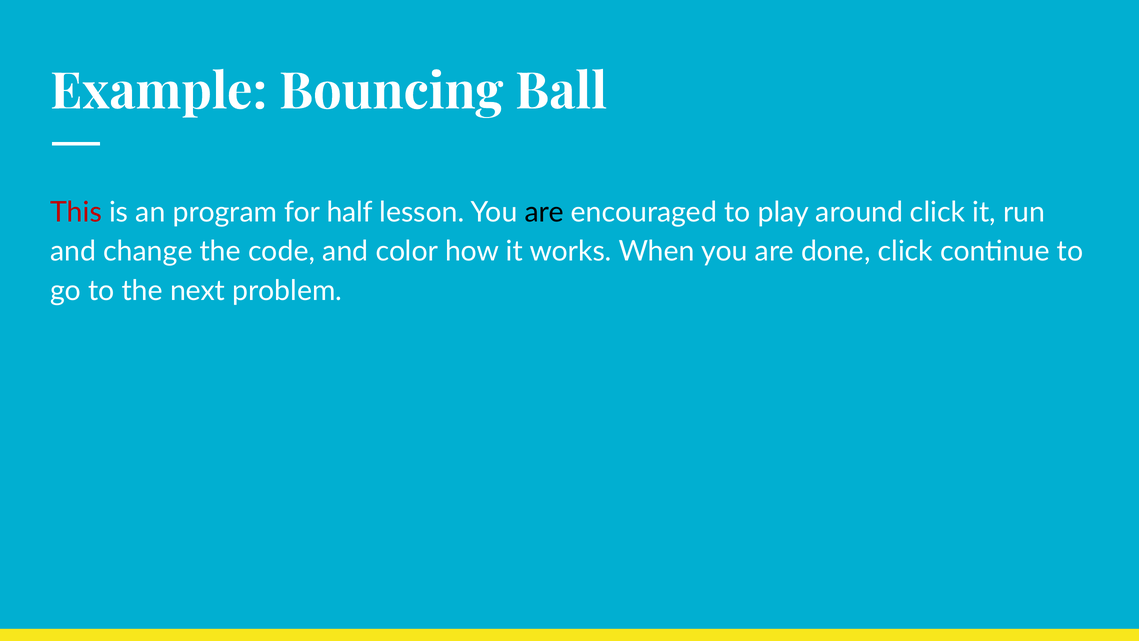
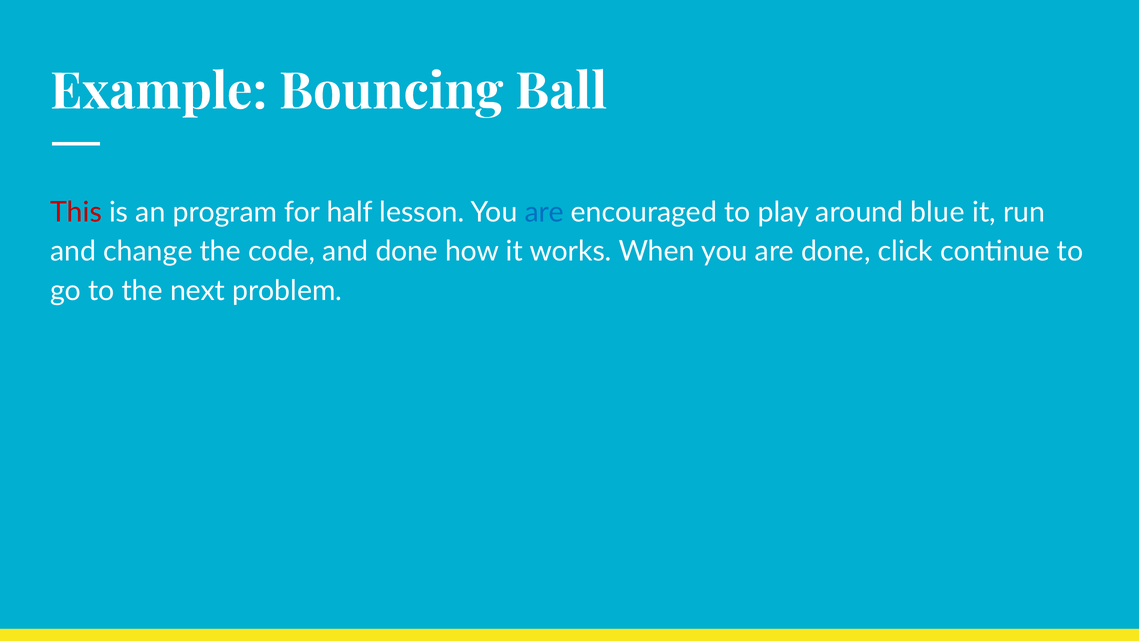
are at (544, 212) colour: black -> blue
around click: click -> blue
and color: color -> done
